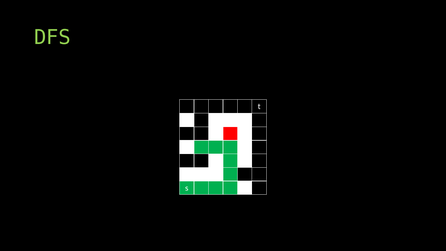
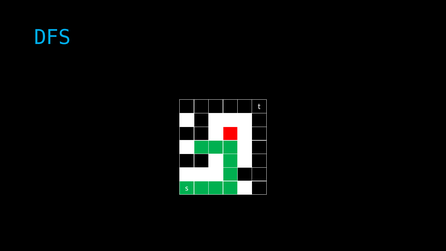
DFS colour: light green -> light blue
